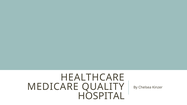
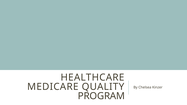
HOSPITAL: HOSPITAL -> PROGRAM
